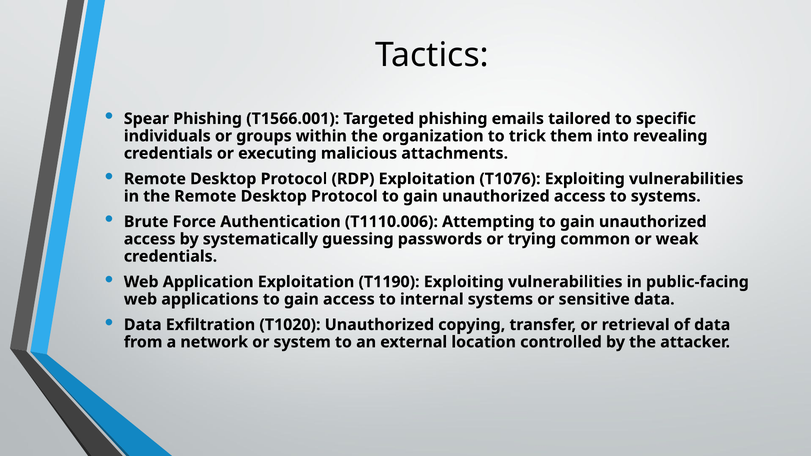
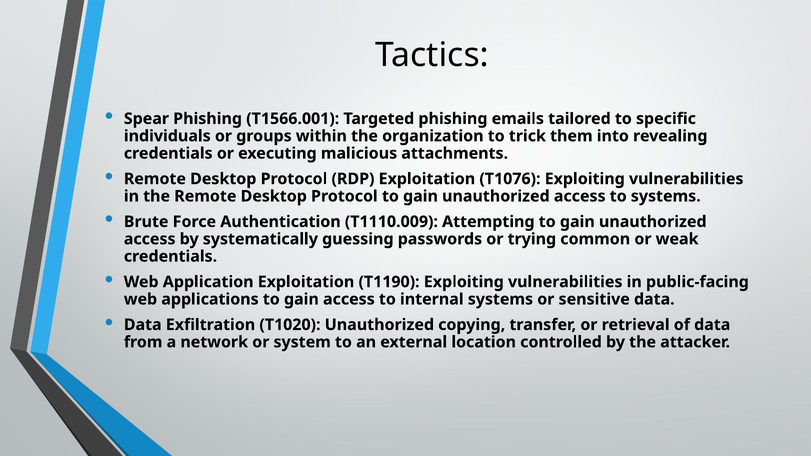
T1110.006: T1110.006 -> T1110.009
